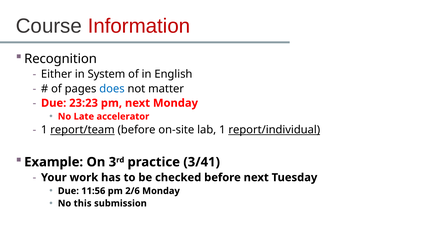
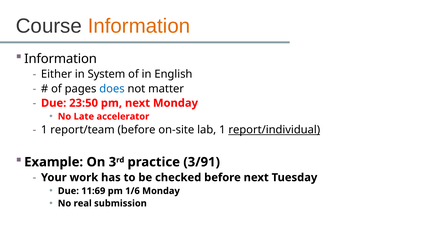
Information at (139, 26) colour: red -> orange
Recognition at (61, 59): Recognition -> Information
23:23: 23:23 -> 23:50
report/team underline: present -> none
3/41: 3/41 -> 3/91
11:56: 11:56 -> 11:69
2/6: 2/6 -> 1/6
this: this -> real
